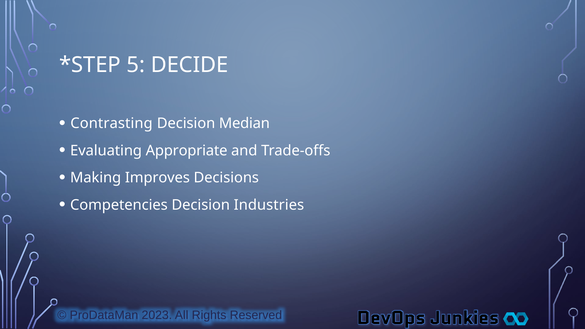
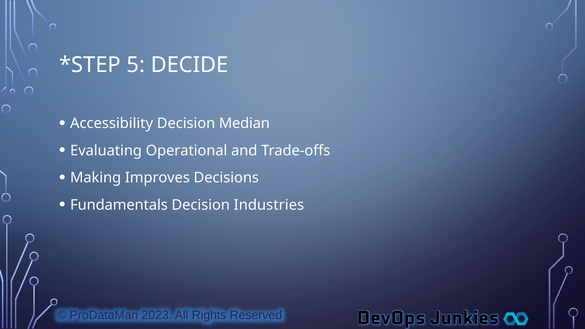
Contrasting: Contrasting -> Accessibility
Appropriate: Appropriate -> Operational
Competencies: Competencies -> Fundamentals
